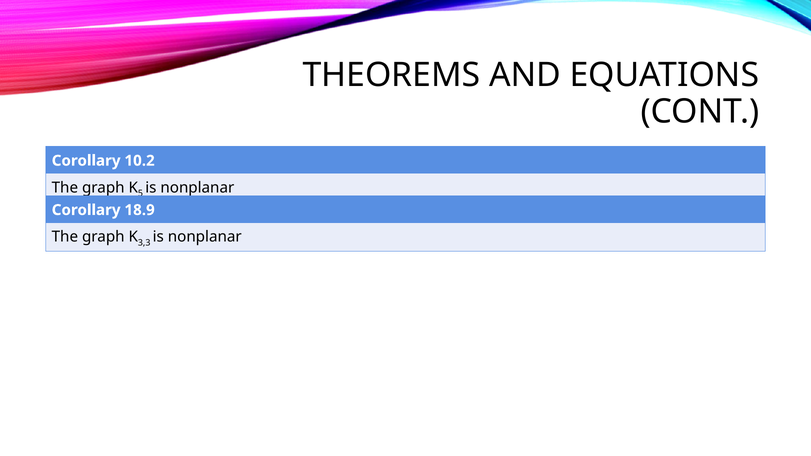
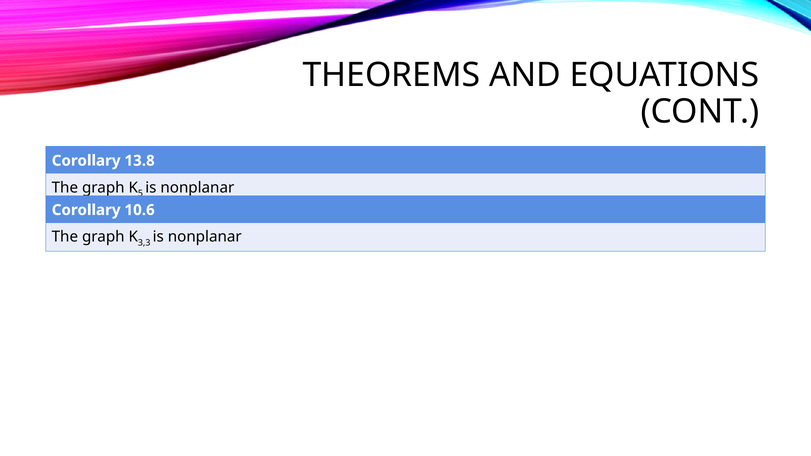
10.2: 10.2 -> 13.8
18.9: 18.9 -> 10.6
